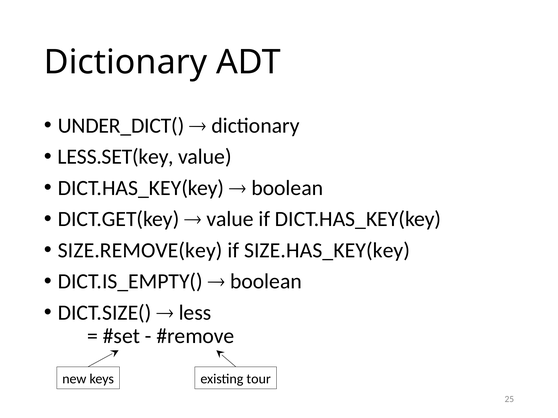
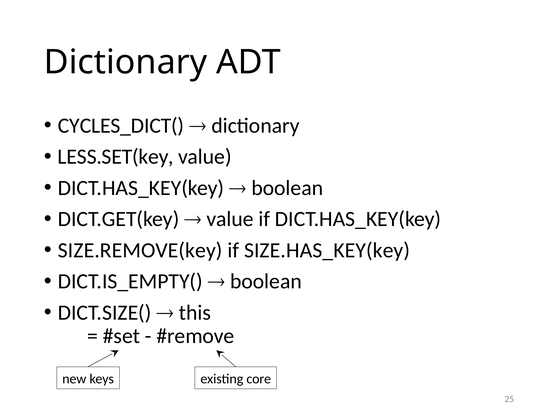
UNDER_DICT(: UNDER_DICT( -> CYCLES_DICT(
less: less -> this
tour: tour -> core
